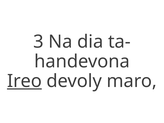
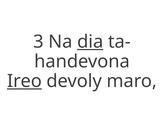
dia underline: none -> present
